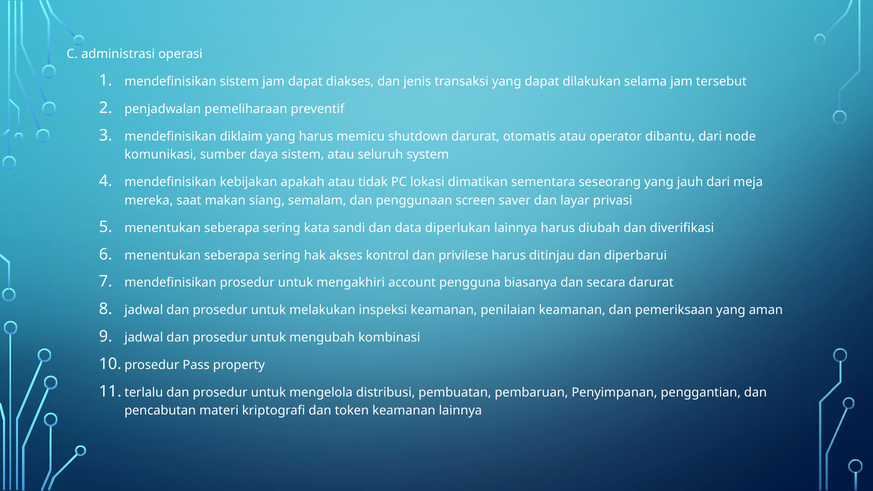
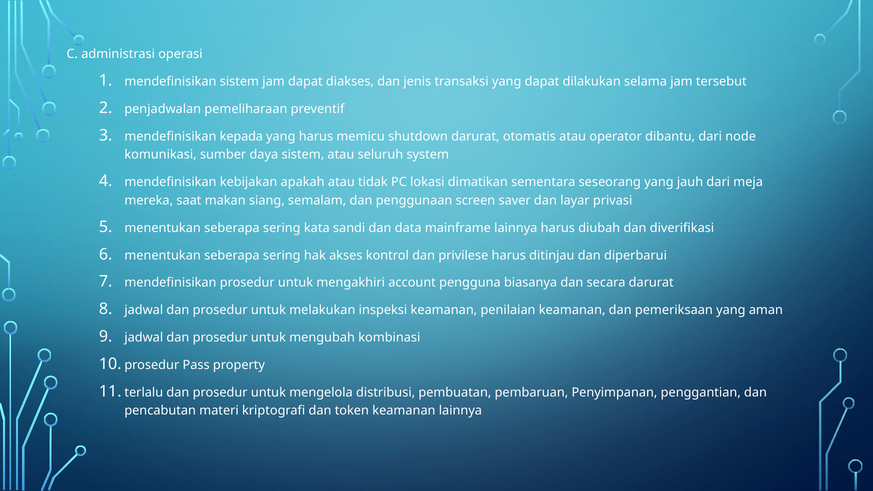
diklaim: diklaim -> kepada
diperlukan: diperlukan -> mainframe
